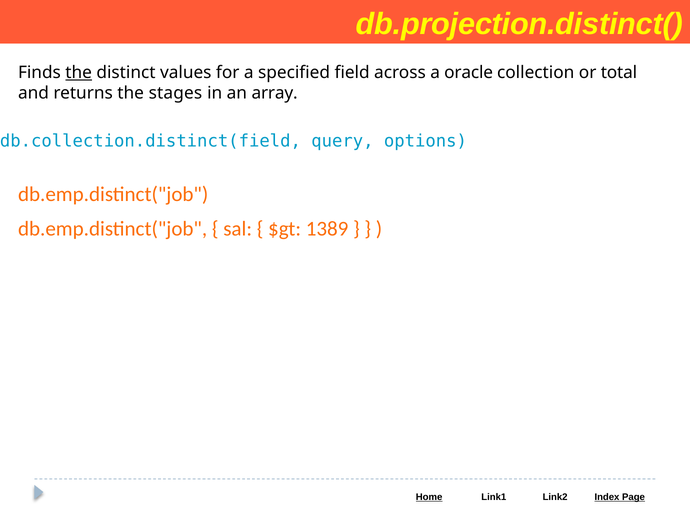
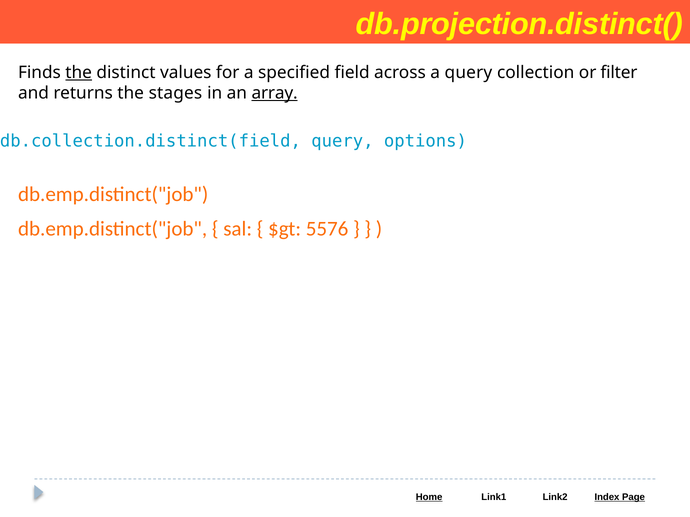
a oracle: oracle -> query
total: total -> filter
array underline: none -> present
1389: 1389 -> 5576
